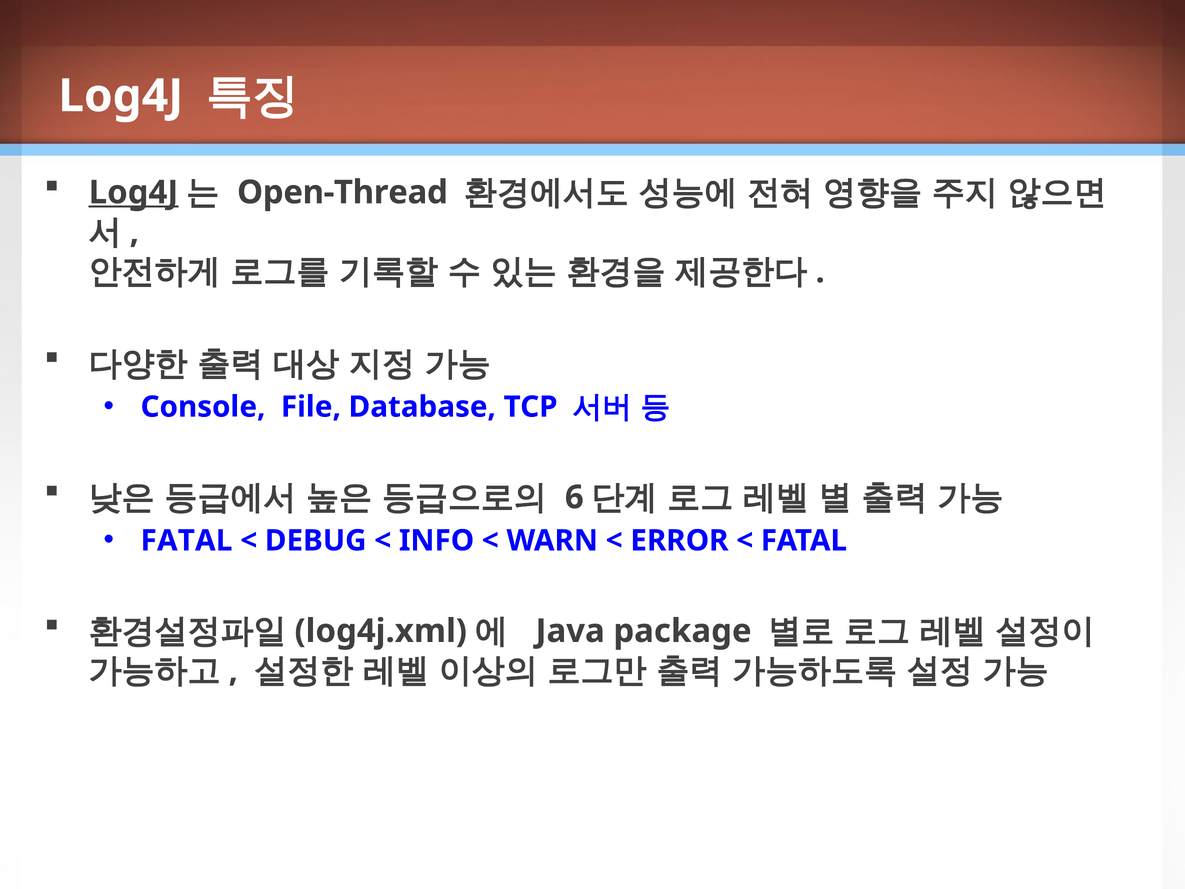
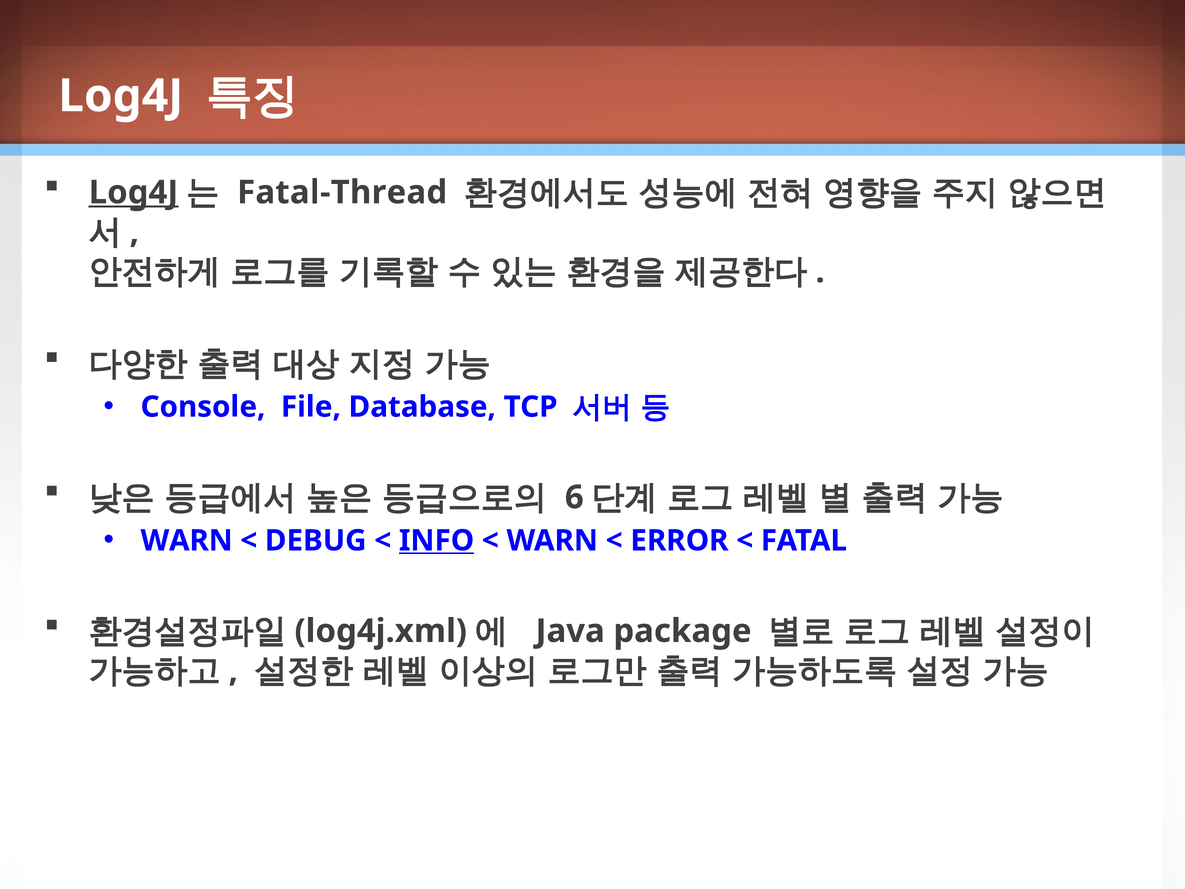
Open-Thread: Open-Thread -> Fatal-Thread
FATAL at (186, 540): FATAL -> WARN
INFO underline: none -> present
